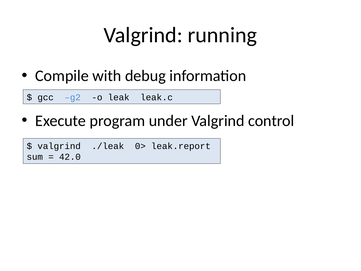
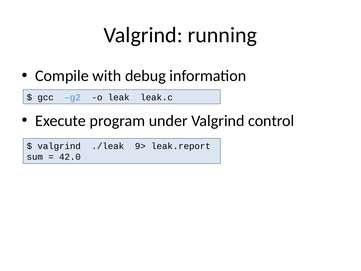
0>: 0> -> 9>
